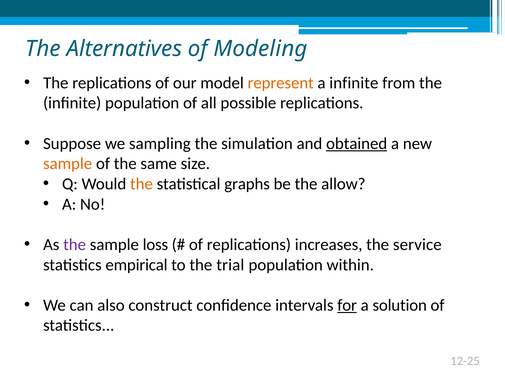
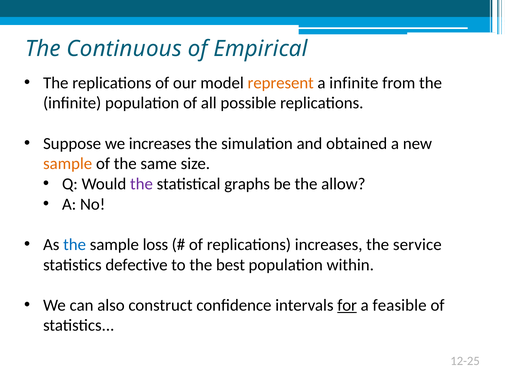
Alternatives: Alternatives -> Continuous
Modeling: Modeling -> Empirical
we sampling: sampling -> increases
obtained underline: present -> none
the at (141, 184) colour: orange -> purple
the at (75, 244) colour: purple -> blue
empirical: empirical -> defective
trial: trial -> best
solution: solution -> feasible
